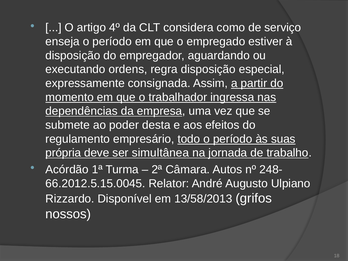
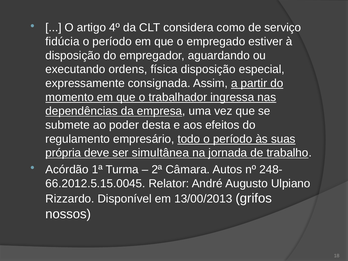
enseja: enseja -> fidúcia
regra: regra -> física
13/58/2013: 13/58/2013 -> 13/00/2013
